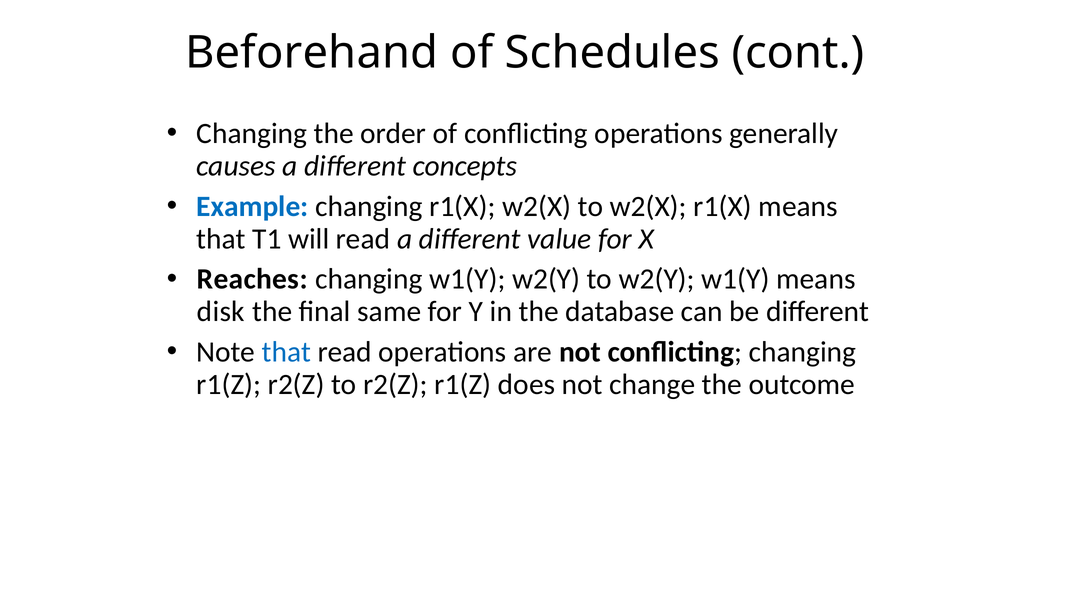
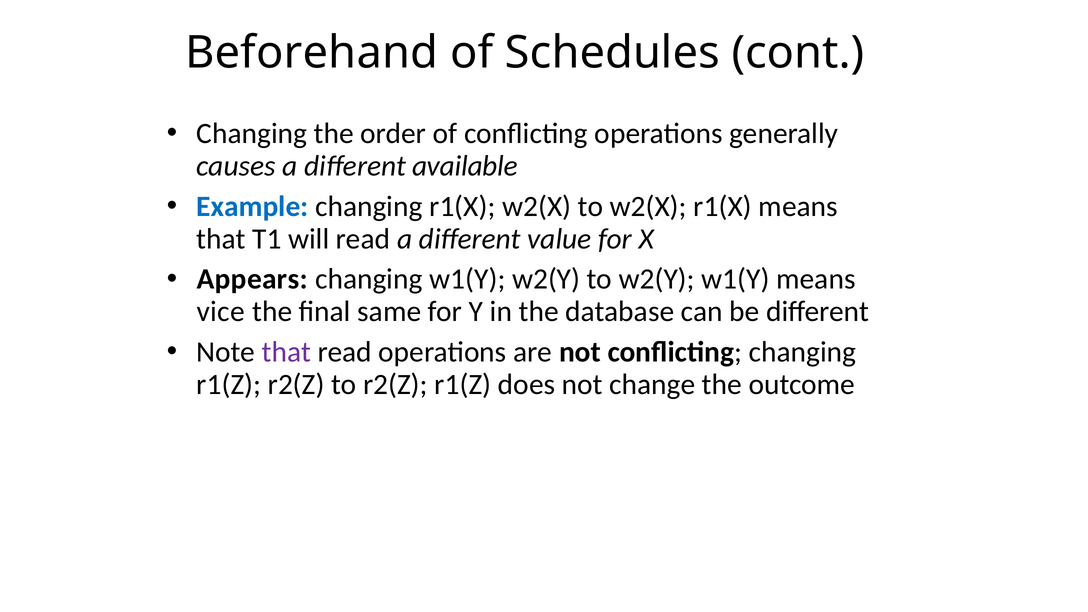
concepts: concepts -> available
Reaches: Reaches -> Appears
disk: disk -> vice
that at (286, 352) colour: blue -> purple
